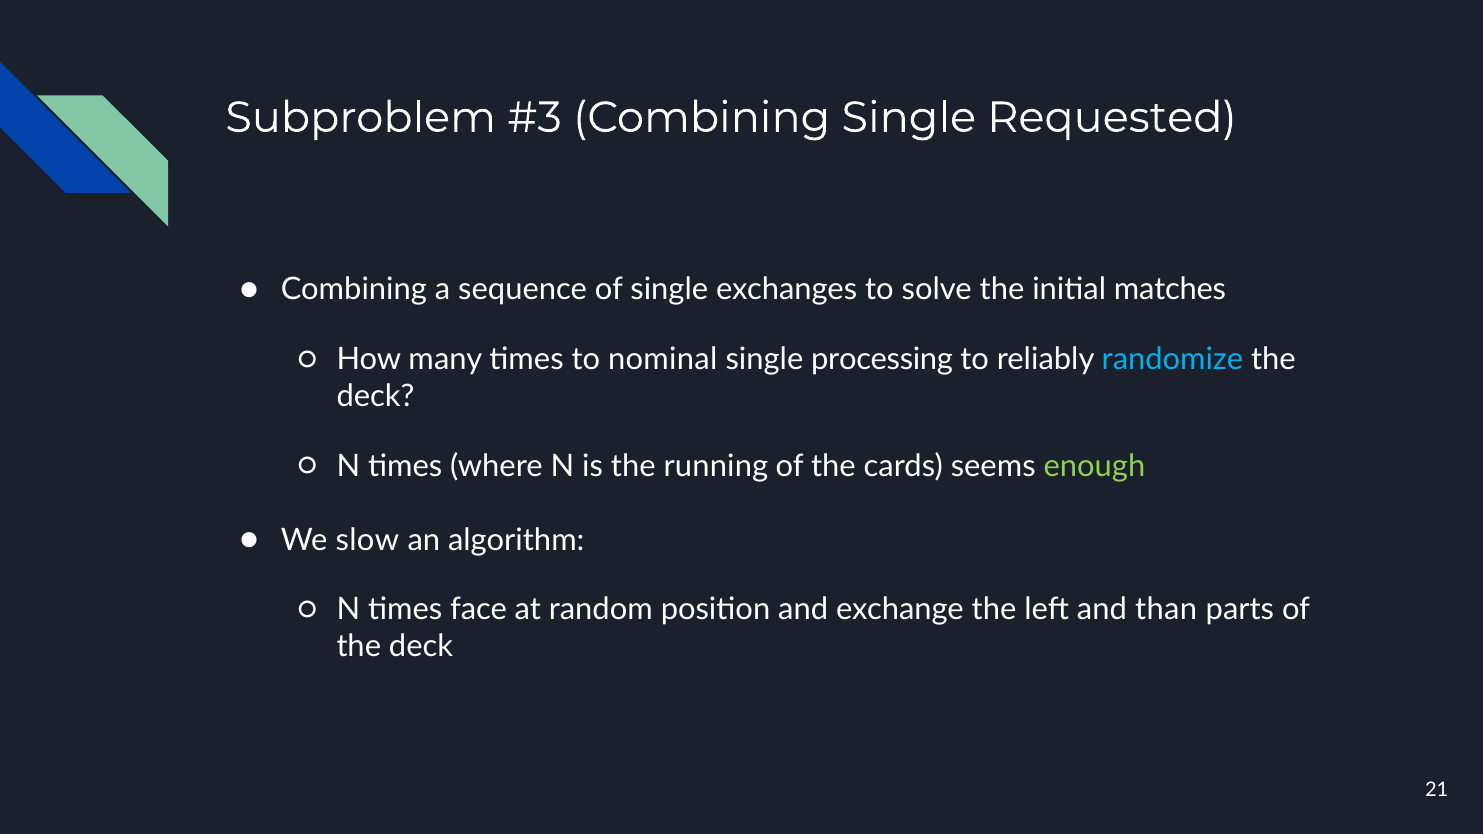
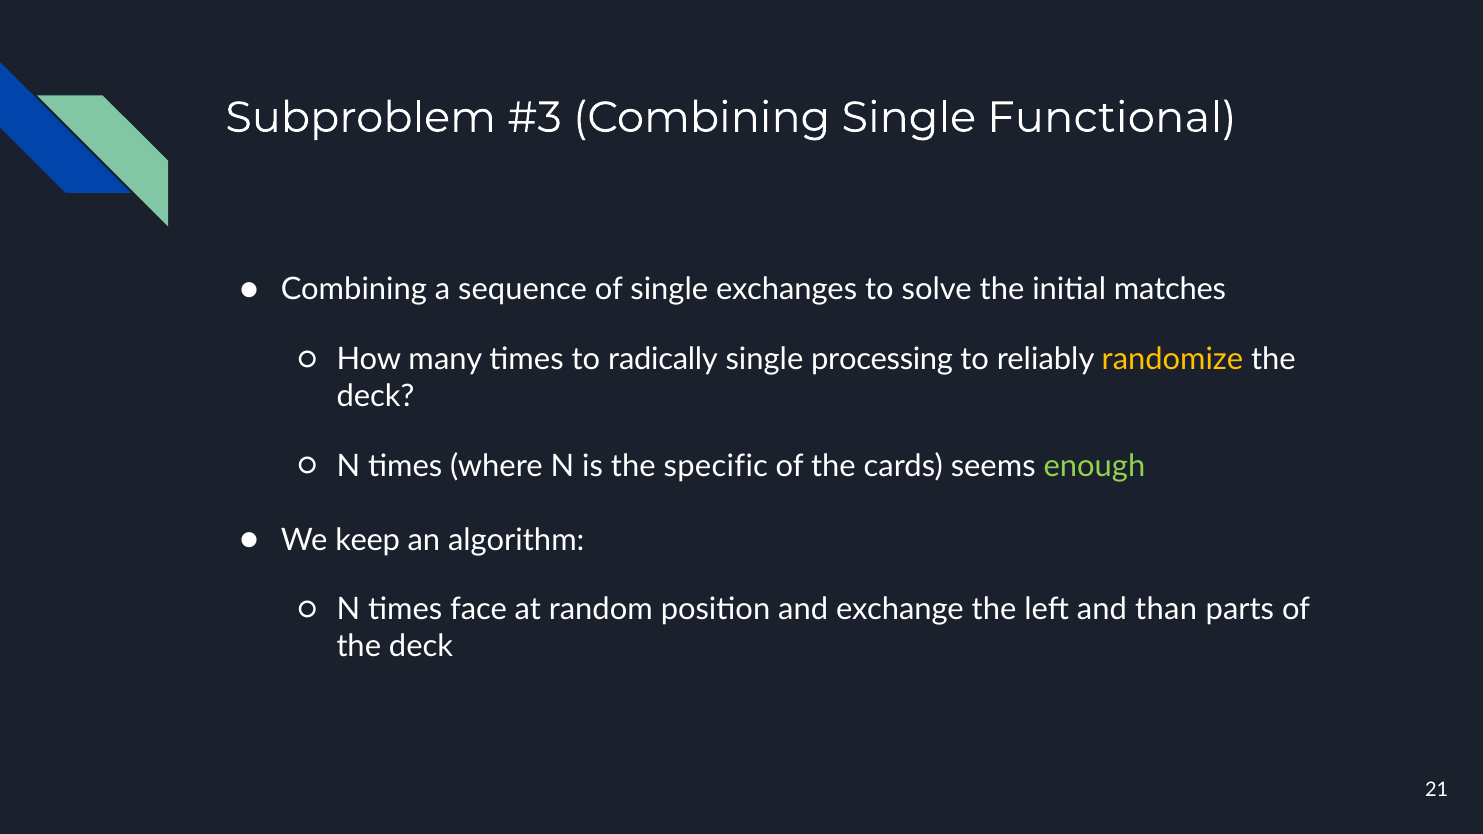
Requested: Requested -> Functional
nominal: nominal -> radically
randomize colour: light blue -> yellow
running: running -> specific
slow: slow -> keep
